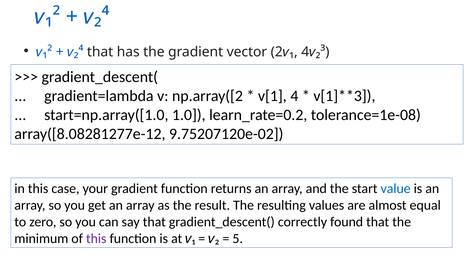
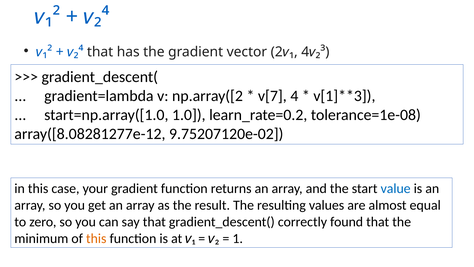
v[1: v[1 -> v[7
this at (96, 238) colour: purple -> orange
5: 5 -> 1
